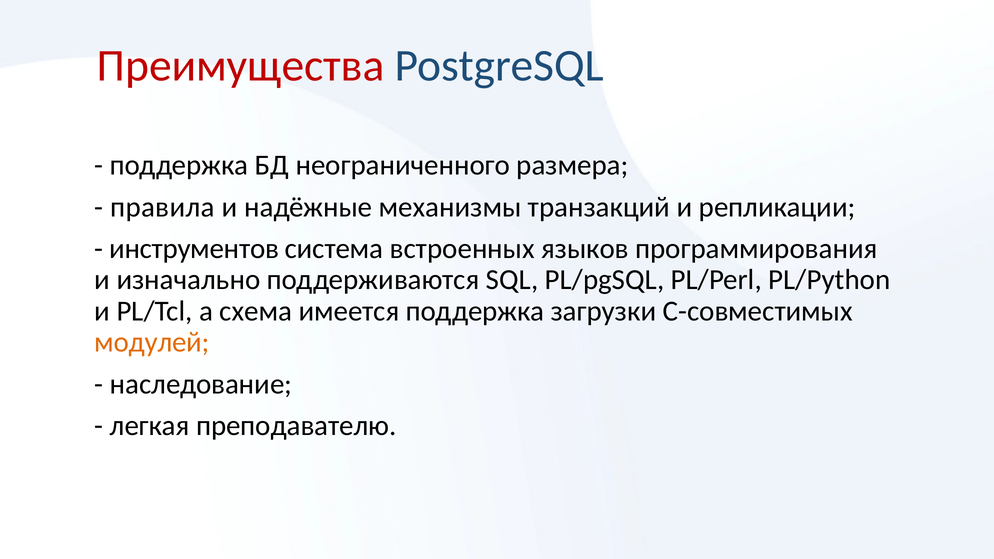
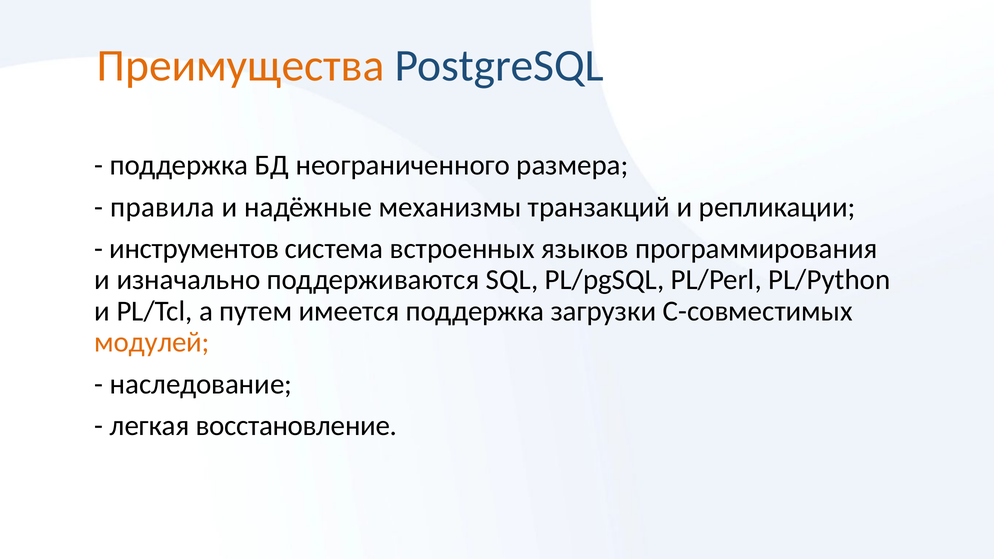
Преимущества colour: red -> orange
схема: схема -> путем
преподавателю: преподавателю -> восстановление
